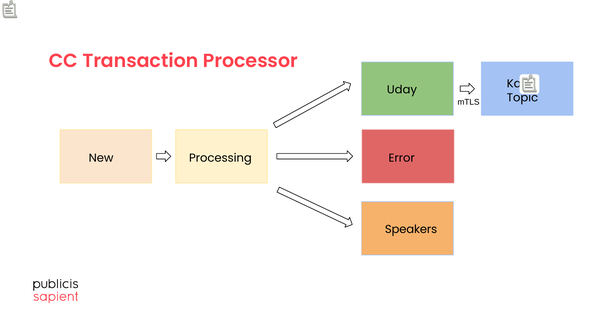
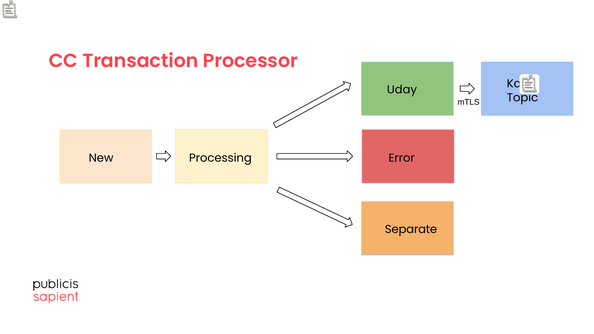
Speakers: Speakers -> Separate
